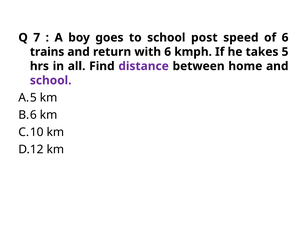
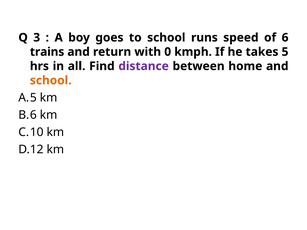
7: 7 -> 3
post: post -> runs
with 6: 6 -> 0
school at (51, 81) colour: purple -> orange
